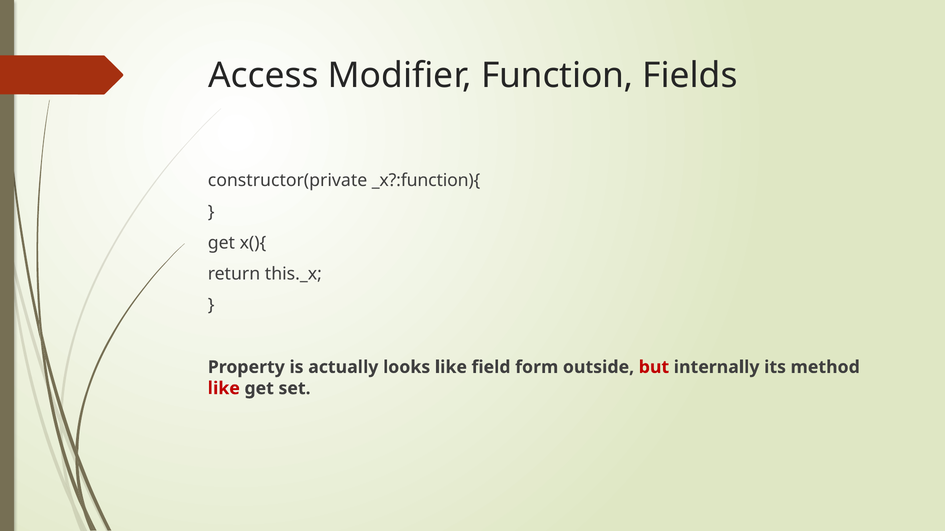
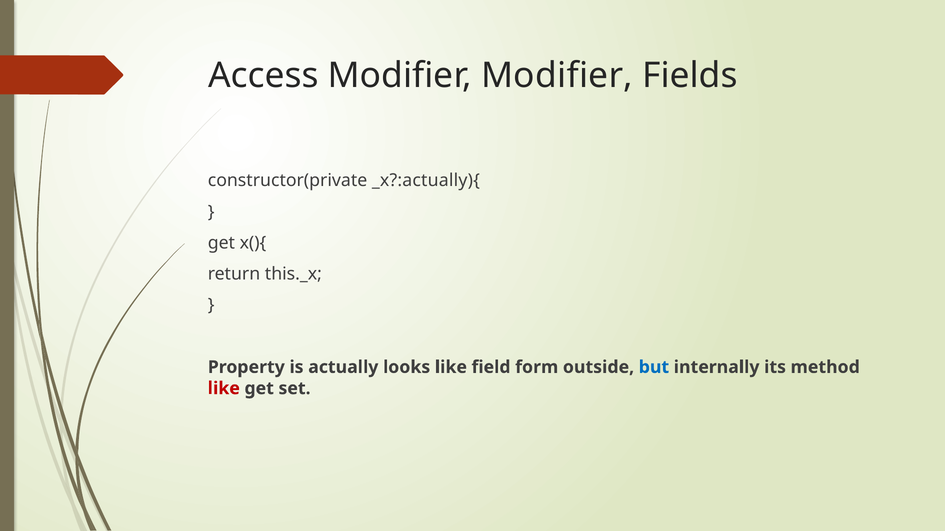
Modifier Function: Function -> Modifier
_x?:function){: _x?:function){ -> _x?:actually){
but colour: red -> blue
